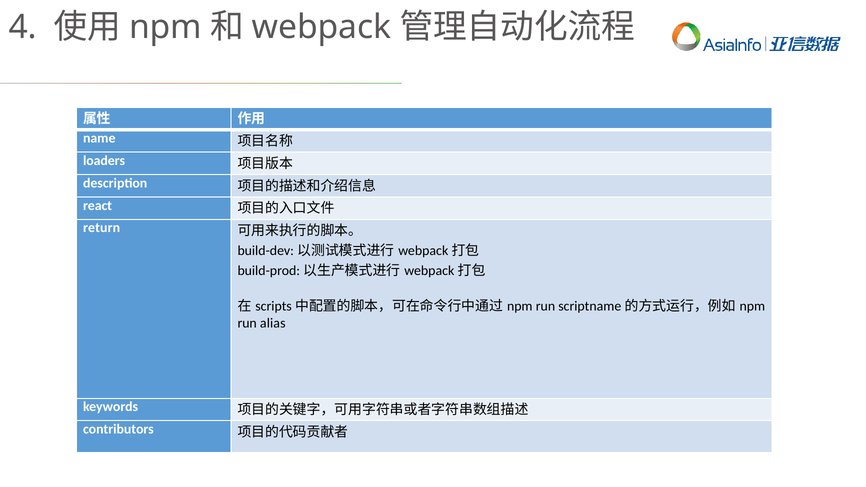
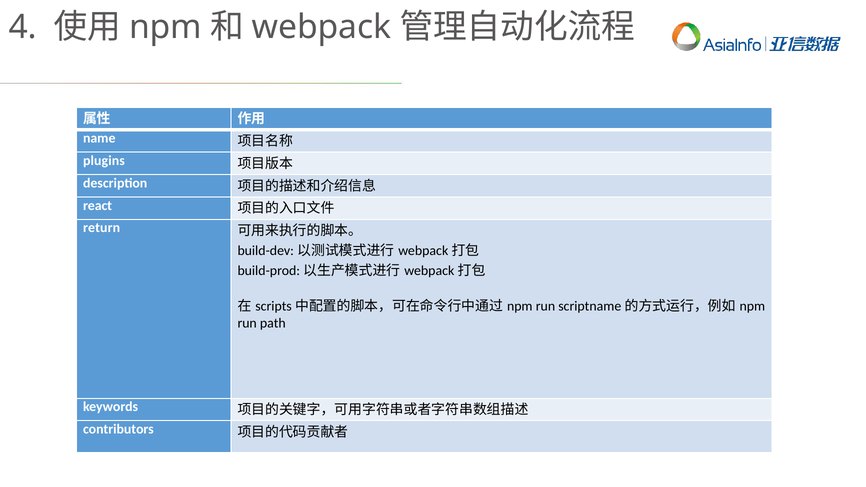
loaders: loaders -> plugins
alias: alias -> path
